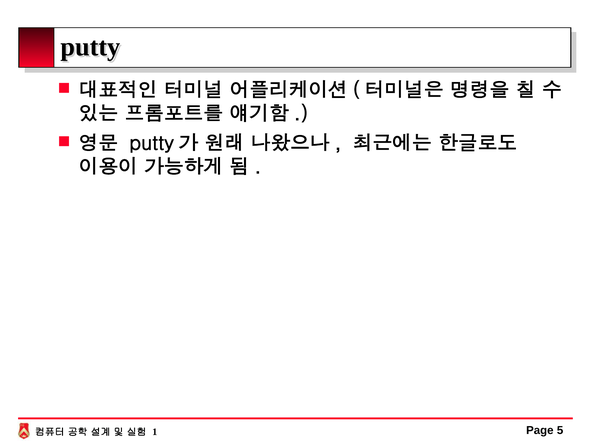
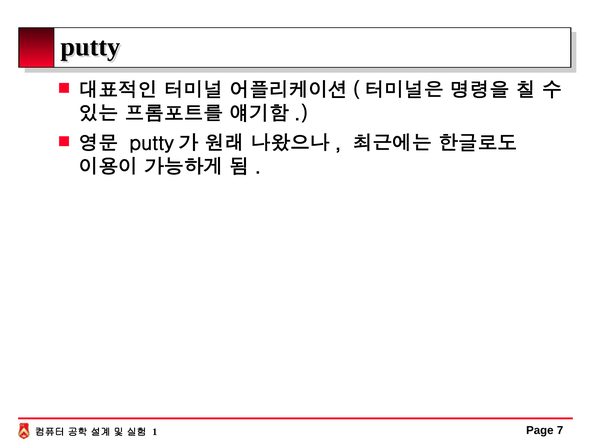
5: 5 -> 7
